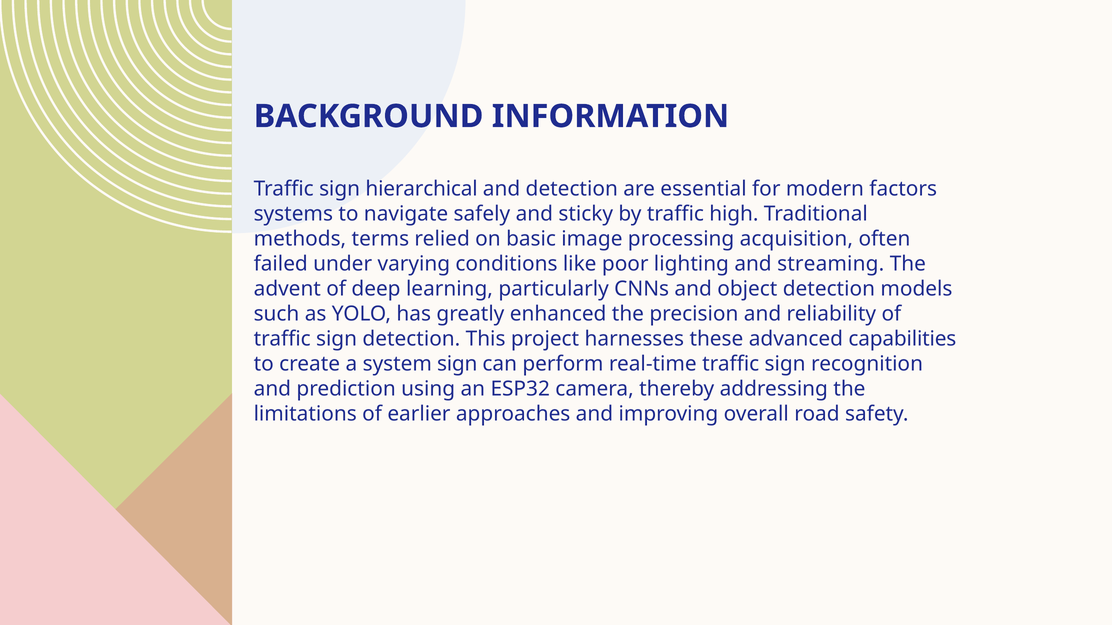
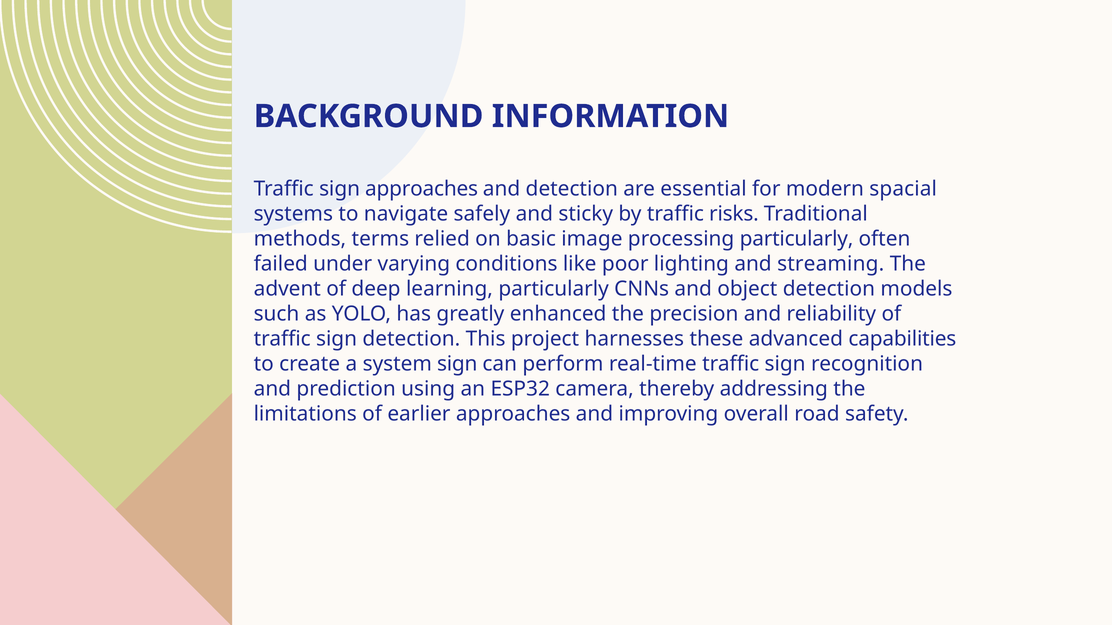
sign hierarchical: hierarchical -> approaches
factors: factors -> spacial
high: high -> risks
processing acquisition: acquisition -> particularly
